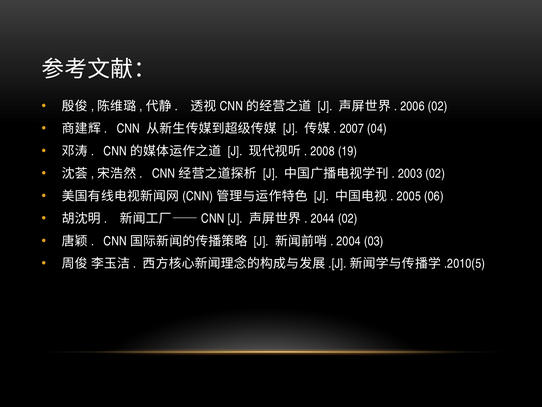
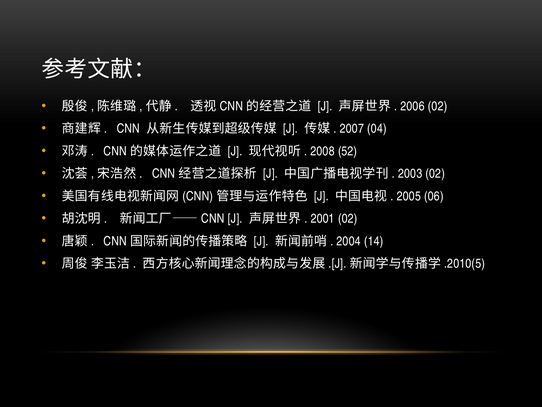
19: 19 -> 52
2044: 2044 -> 2001
03: 03 -> 14
